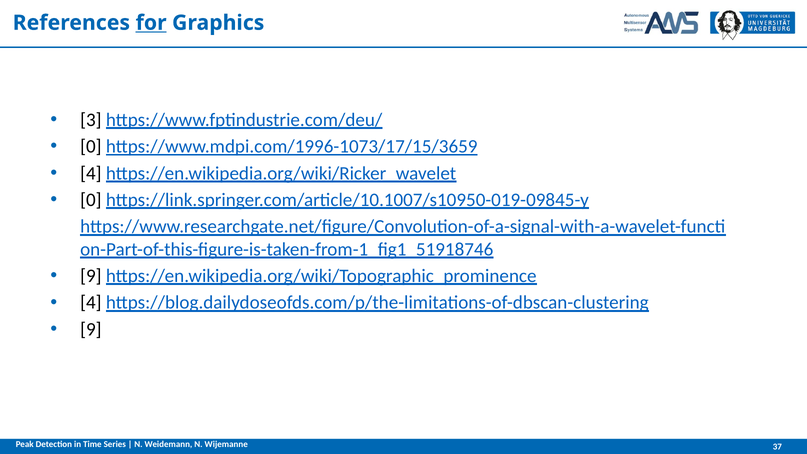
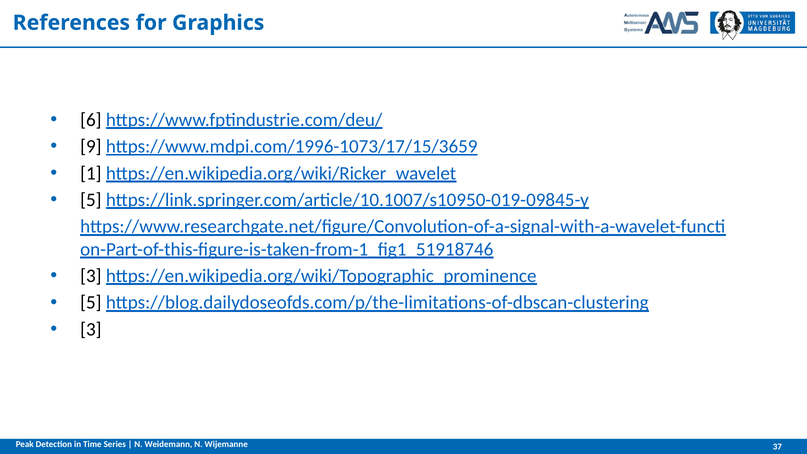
for underline: present -> none
3: 3 -> 6
0 at (91, 146): 0 -> 9
4 at (91, 173): 4 -> 1
0 at (91, 200): 0 -> 5
9 at (91, 276): 9 -> 3
4 at (91, 303): 4 -> 5
9 at (91, 329): 9 -> 3
